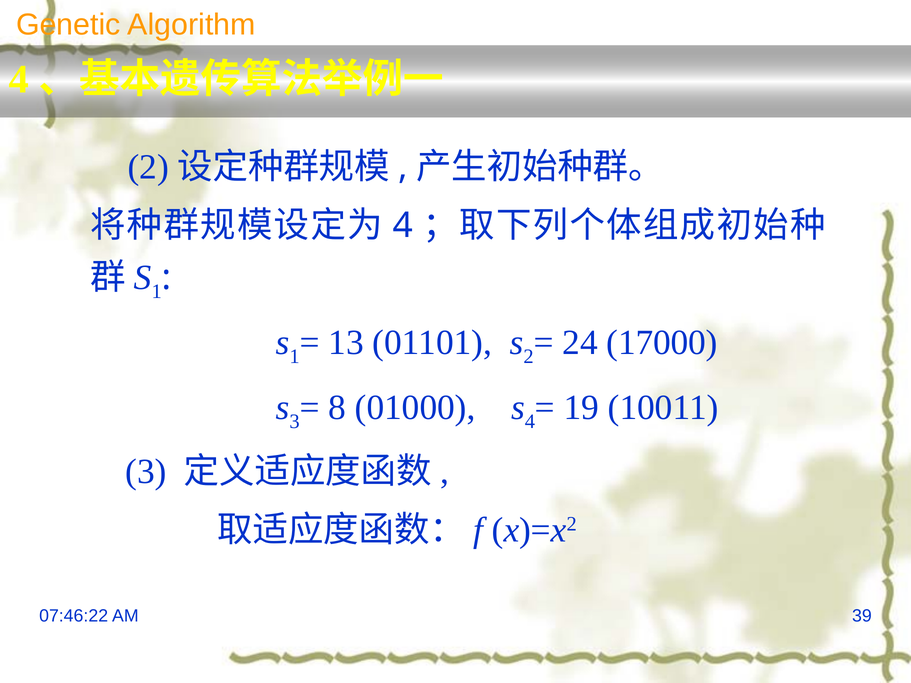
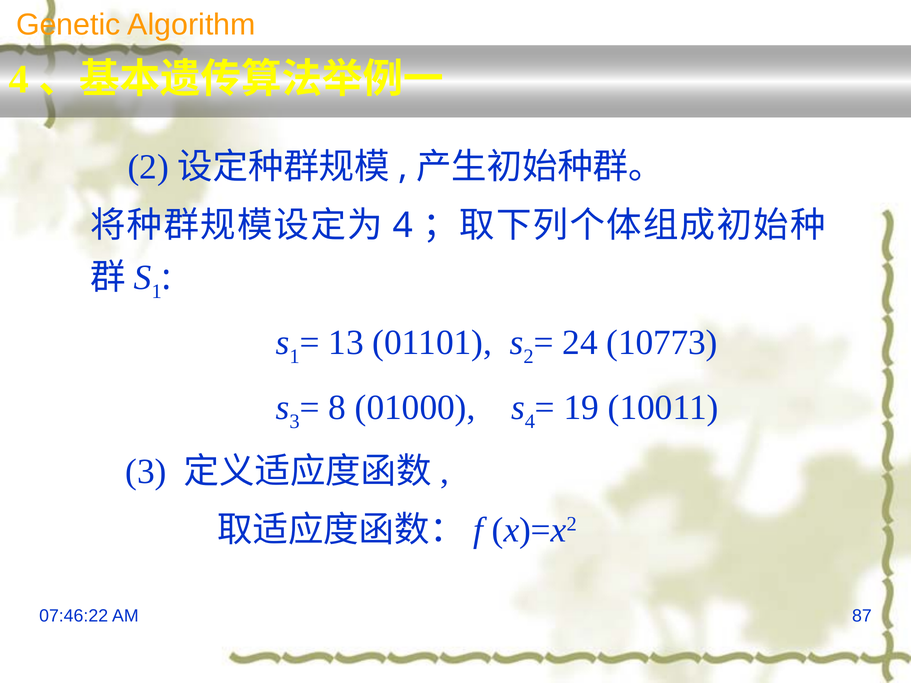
17000: 17000 -> 10773
39: 39 -> 87
